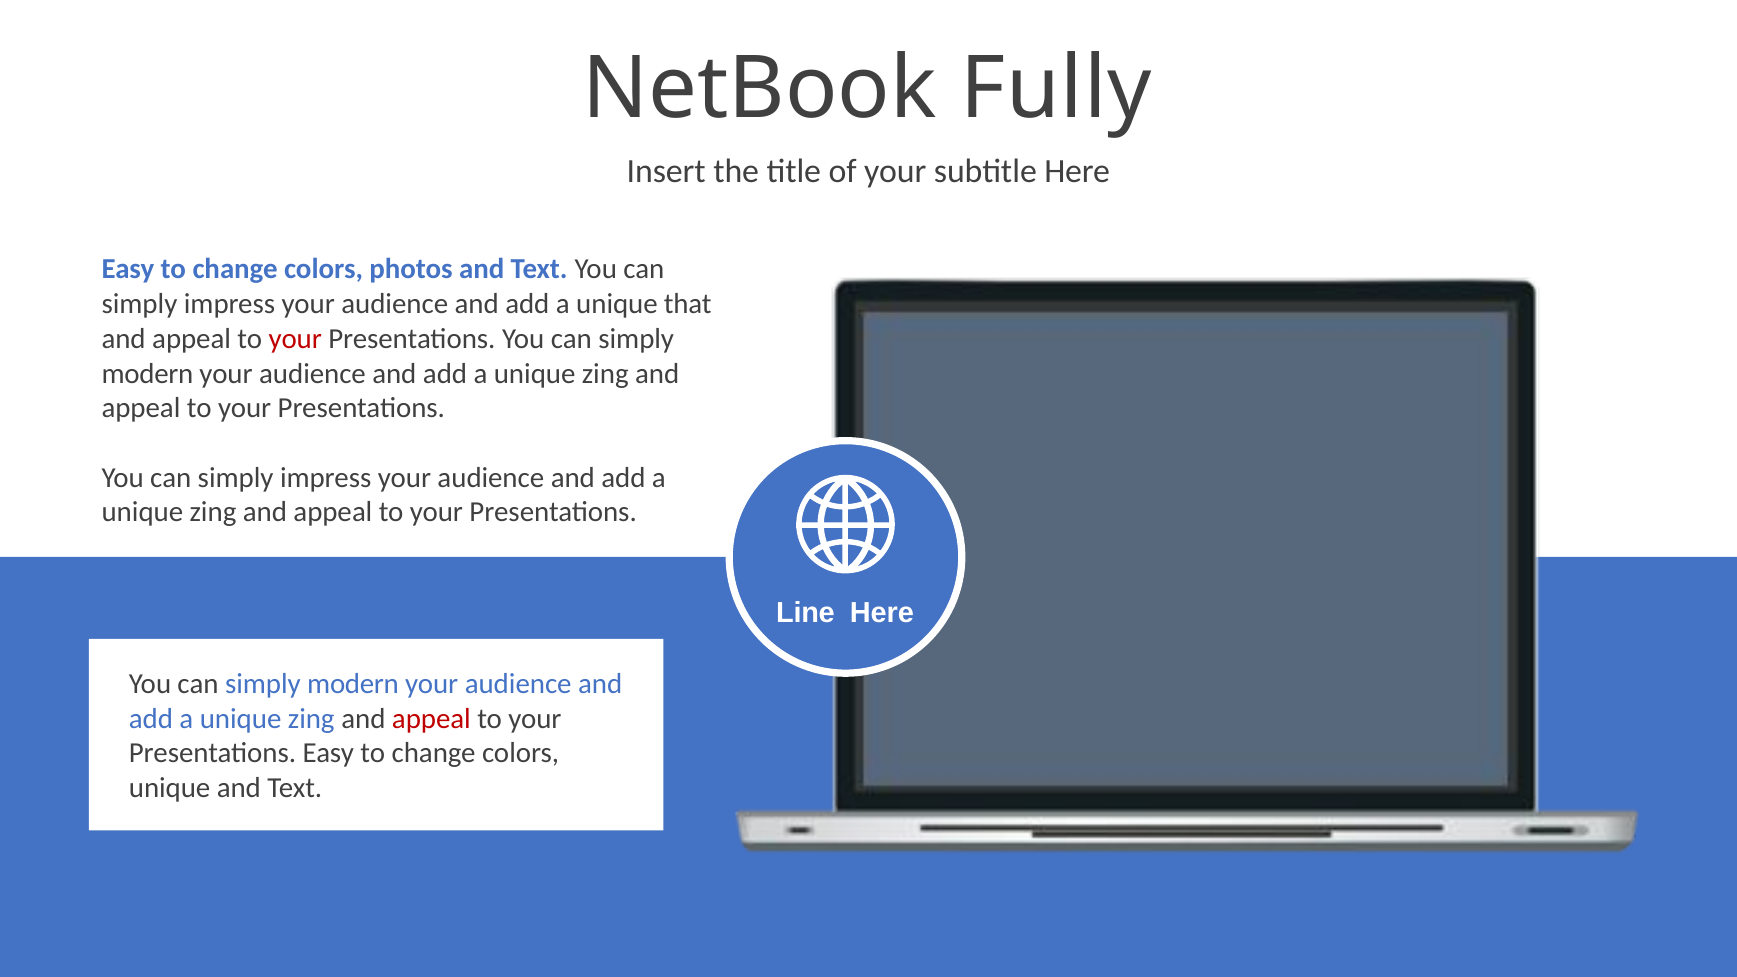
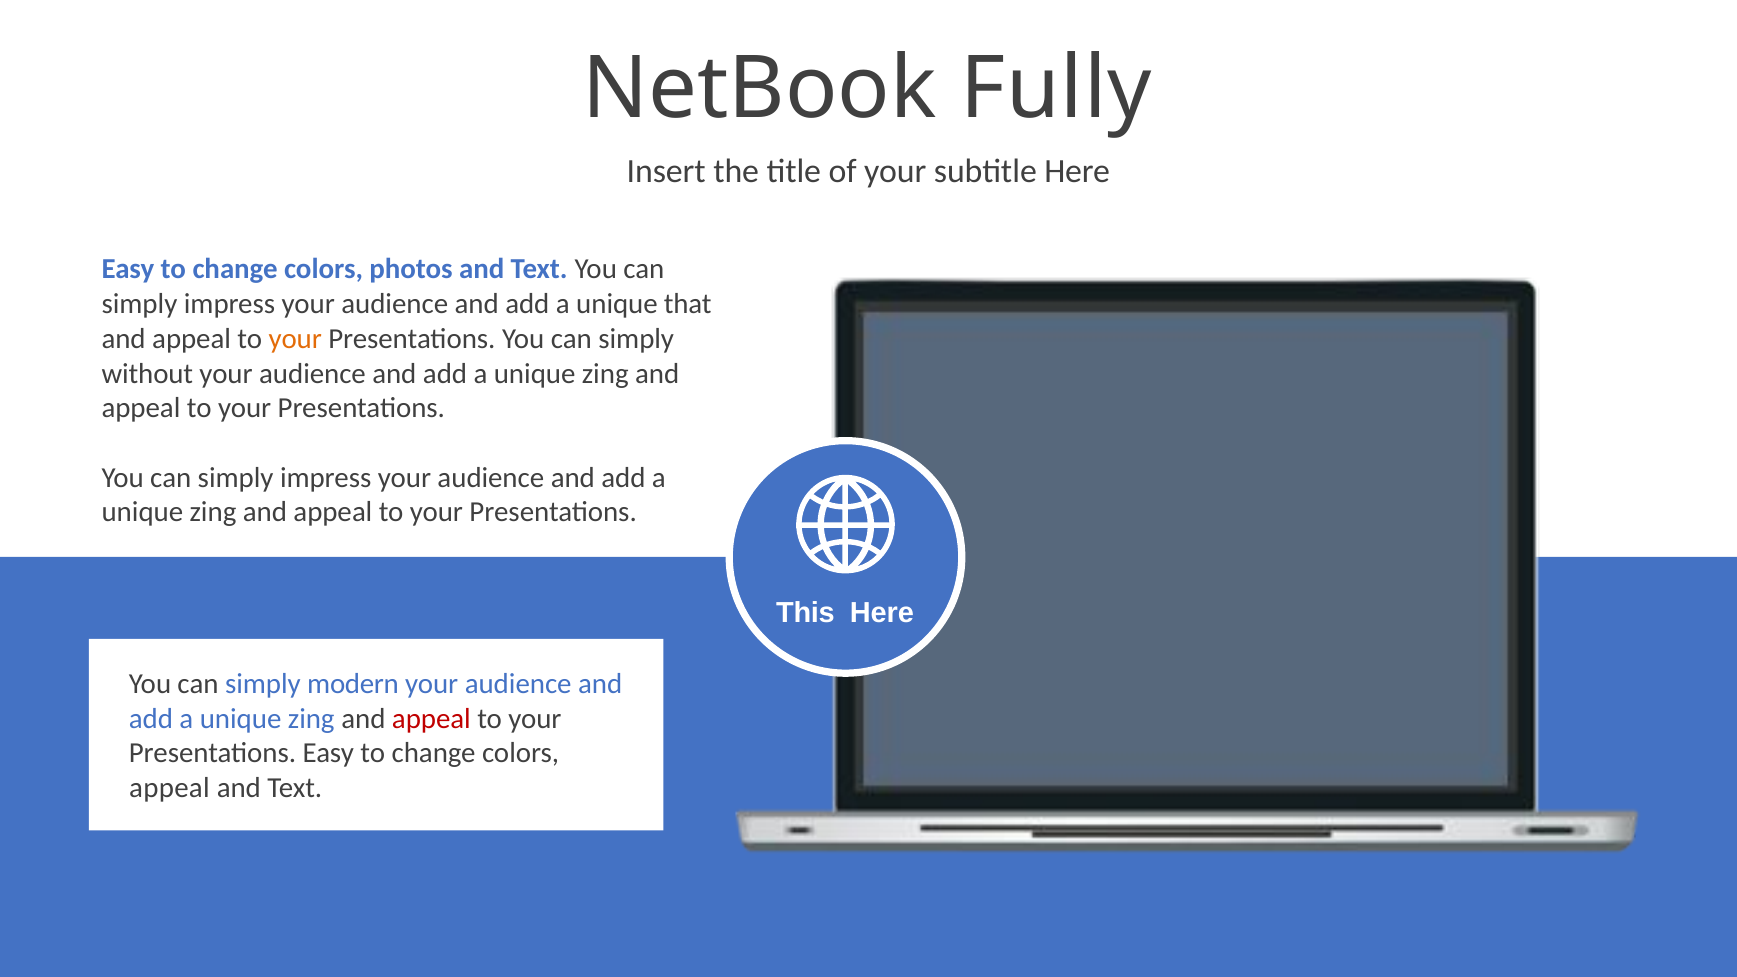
your at (295, 339) colour: red -> orange
modern at (147, 374): modern -> without
Line: Line -> This
unique at (170, 788): unique -> appeal
